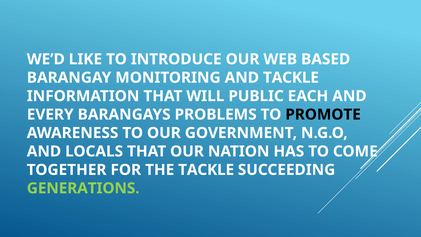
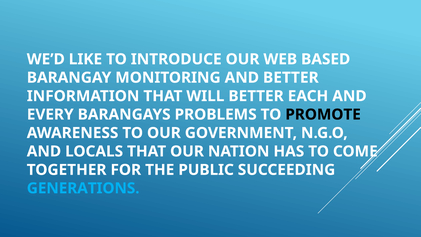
AND TACKLE: TACKLE -> BETTER
WILL PUBLIC: PUBLIC -> BETTER
THE TACKLE: TACKLE -> PUBLIC
GENERATIONS colour: light green -> light blue
